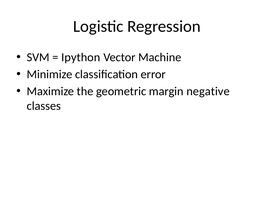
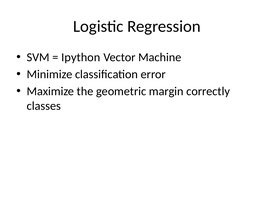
negative: negative -> correctly
